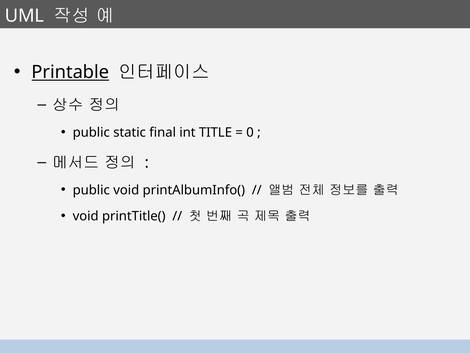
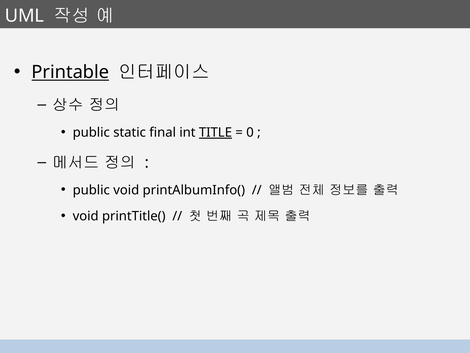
TITLE underline: none -> present
